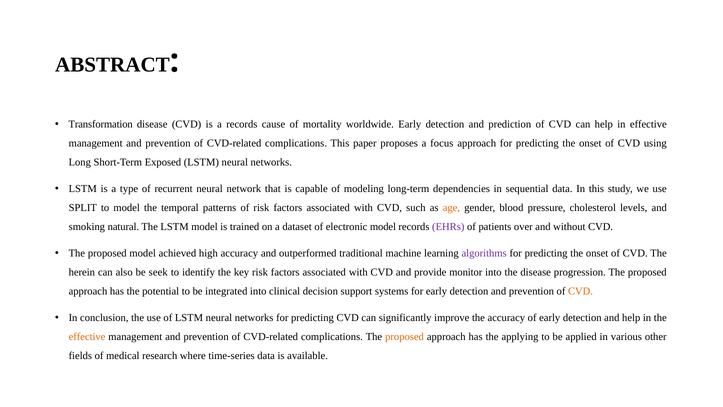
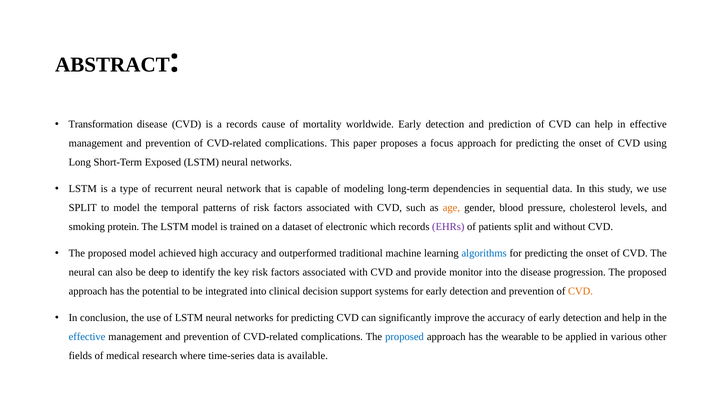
natural: natural -> protein
electronic model: model -> which
patients over: over -> split
algorithms colour: purple -> blue
herein at (82, 272): herein -> neural
seek: seek -> deep
effective at (87, 337) colour: orange -> blue
proposed at (405, 337) colour: orange -> blue
applying: applying -> wearable
